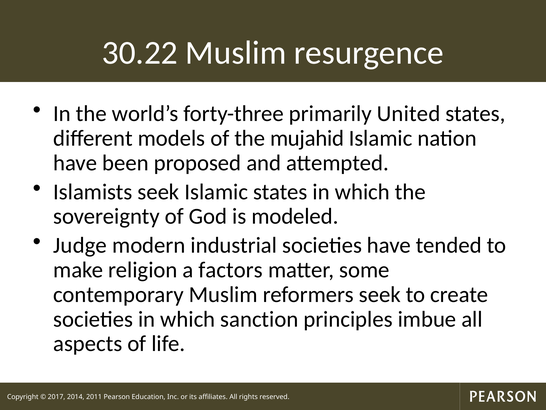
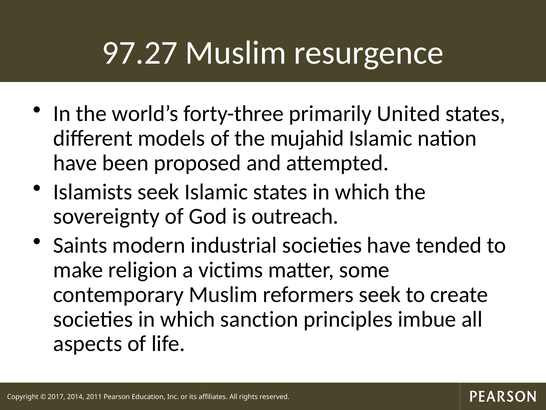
30.22: 30.22 -> 97.27
modeled: modeled -> outreach
Judge: Judge -> Saints
factors: factors -> victims
